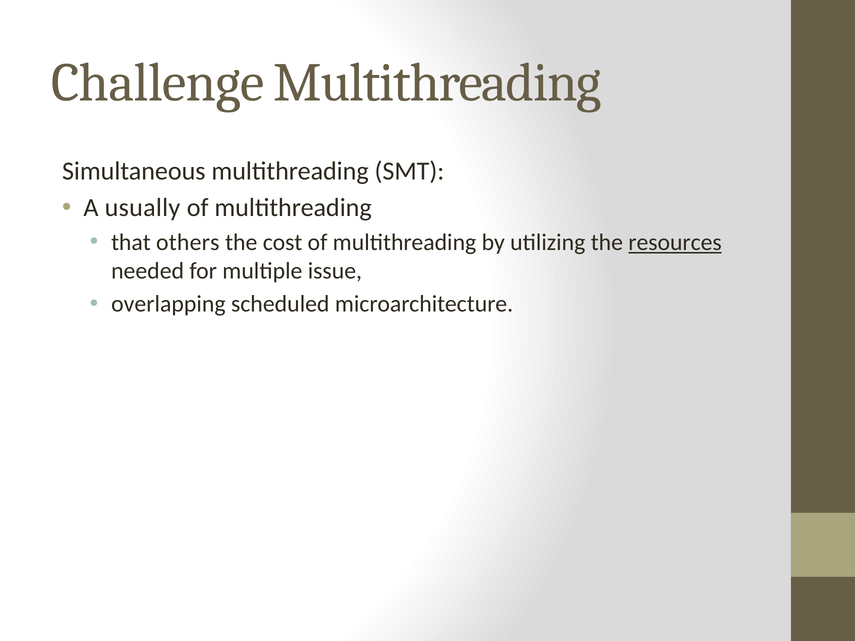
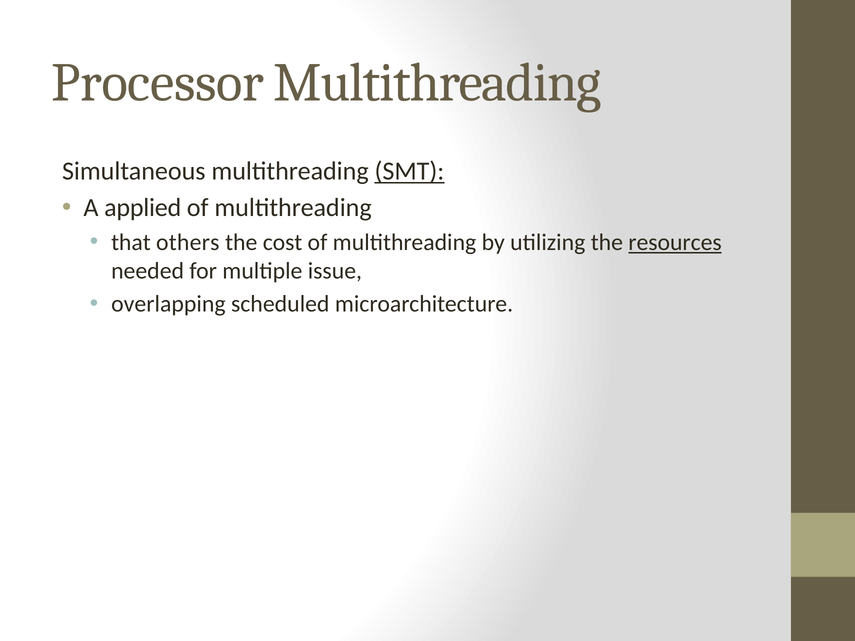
Challenge: Challenge -> Processor
SMT underline: none -> present
usually: usually -> applied
